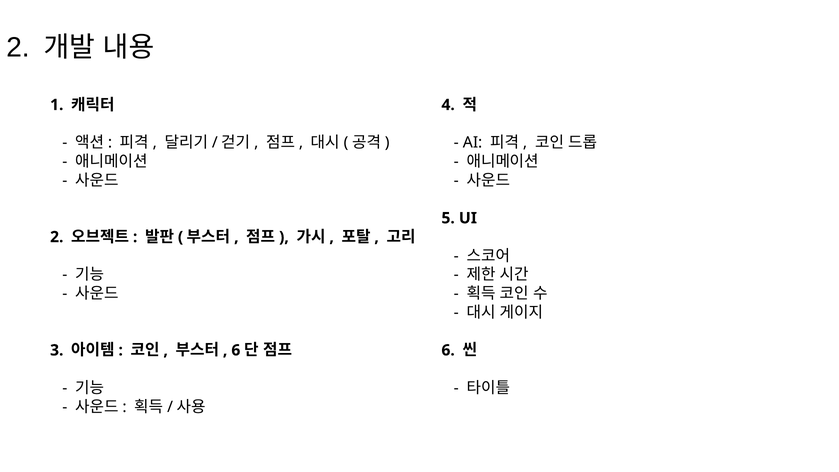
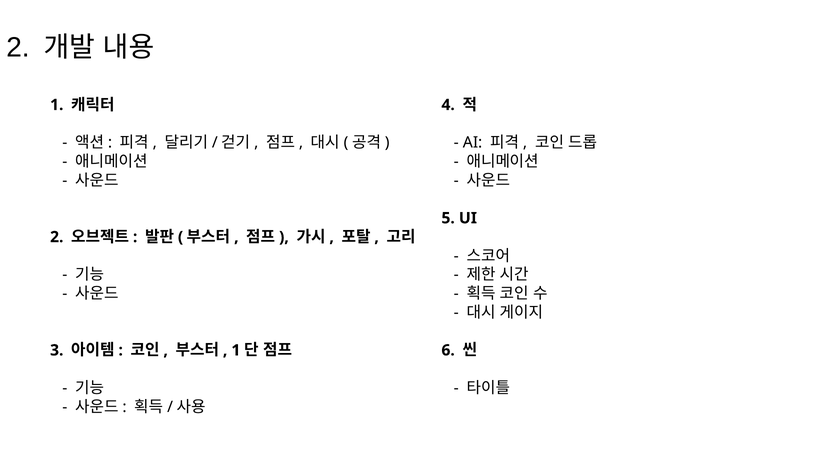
6 at (236, 350): 6 -> 1
